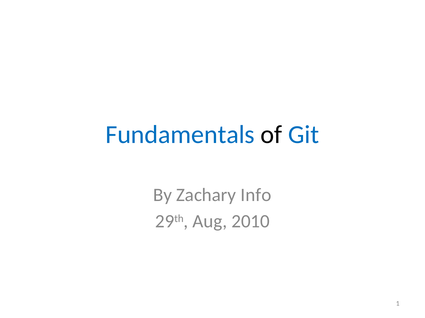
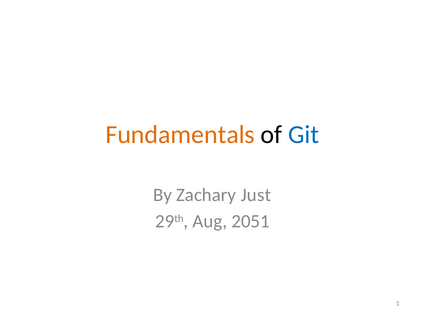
Fundamentals colour: blue -> orange
Info: Info -> Just
2010: 2010 -> 2051
